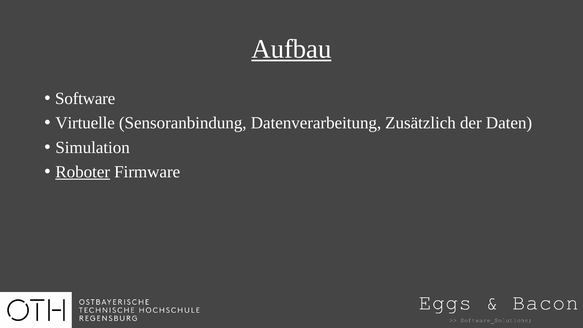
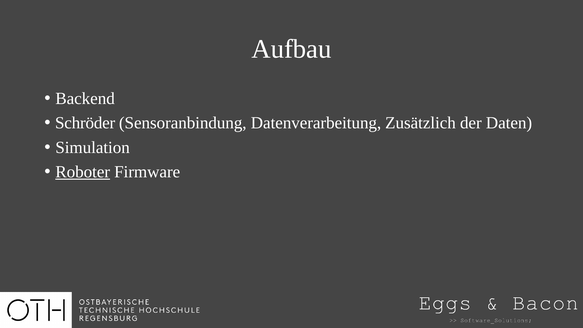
Aufbau underline: present -> none
Software: Software -> Backend
Virtuelle: Virtuelle -> Schröder
